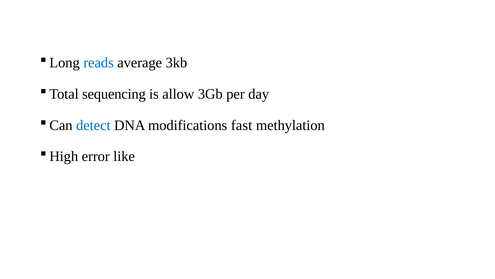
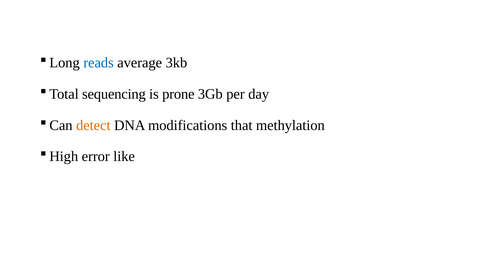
allow: allow -> prone
detect colour: blue -> orange
fast: fast -> that
